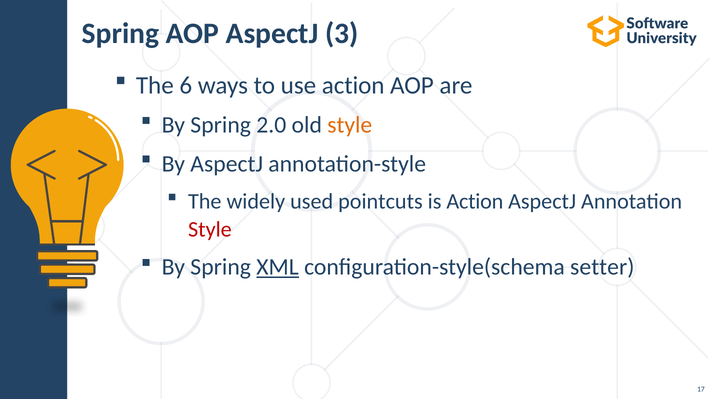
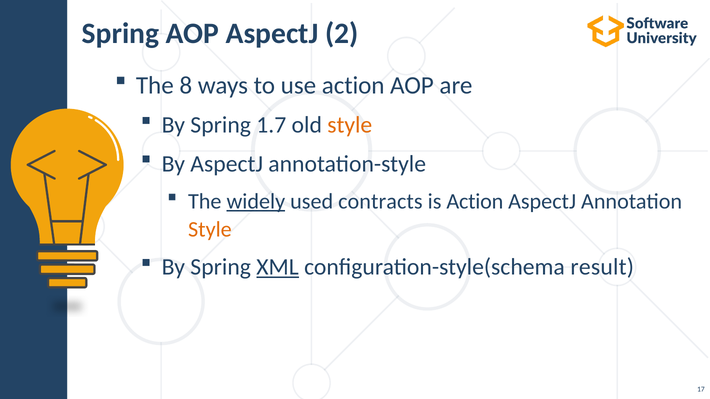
3: 3 -> 2
6: 6 -> 8
2.0: 2.0 -> 1.7
widely underline: none -> present
pointcuts: pointcuts -> contracts
Style at (210, 229) colour: red -> orange
setter: setter -> result
